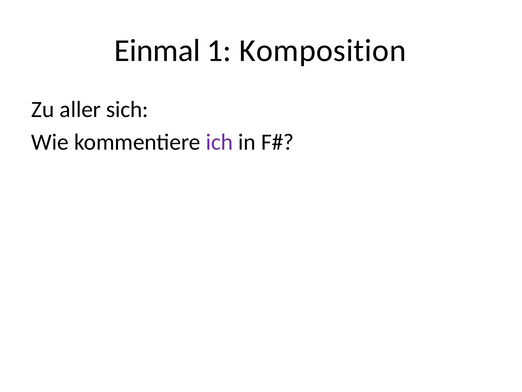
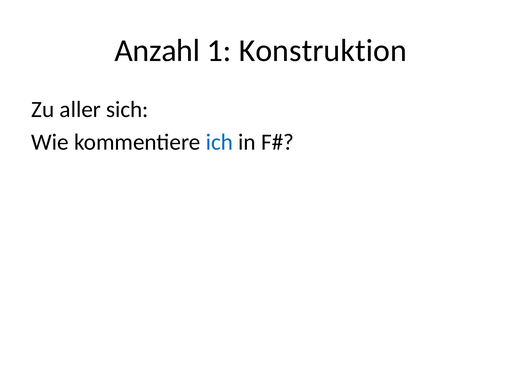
Einmal: Einmal -> Anzahl
Komposition: Komposition -> Konstruktion
ich colour: purple -> blue
